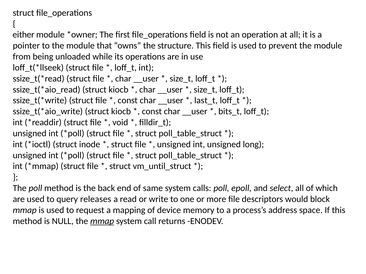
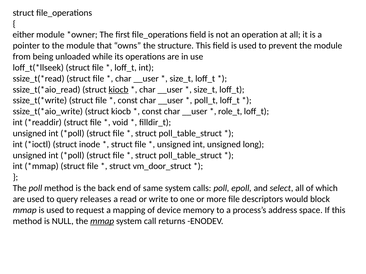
kiocb at (118, 90) underline: none -> present
last_t: last_t -> poll_t
bits_t: bits_t -> role_t
vm_until_struct: vm_until_struct -> vm_door_struct
